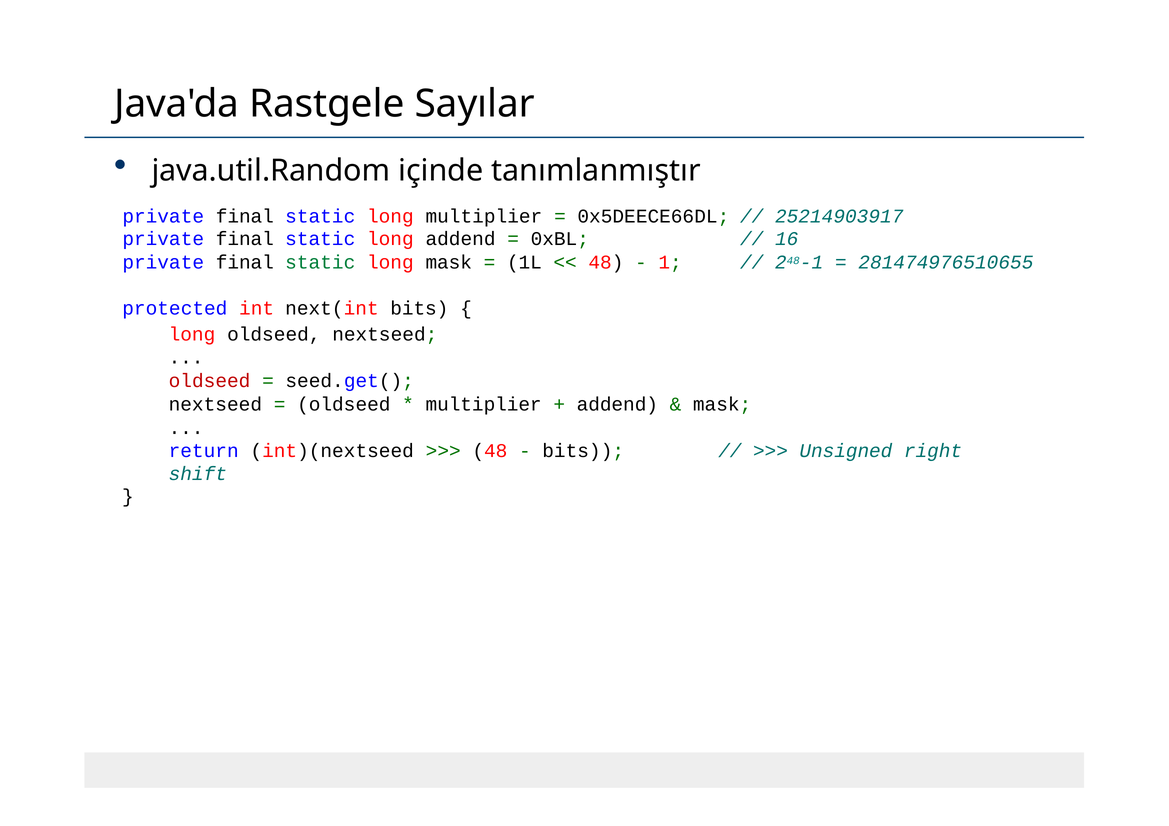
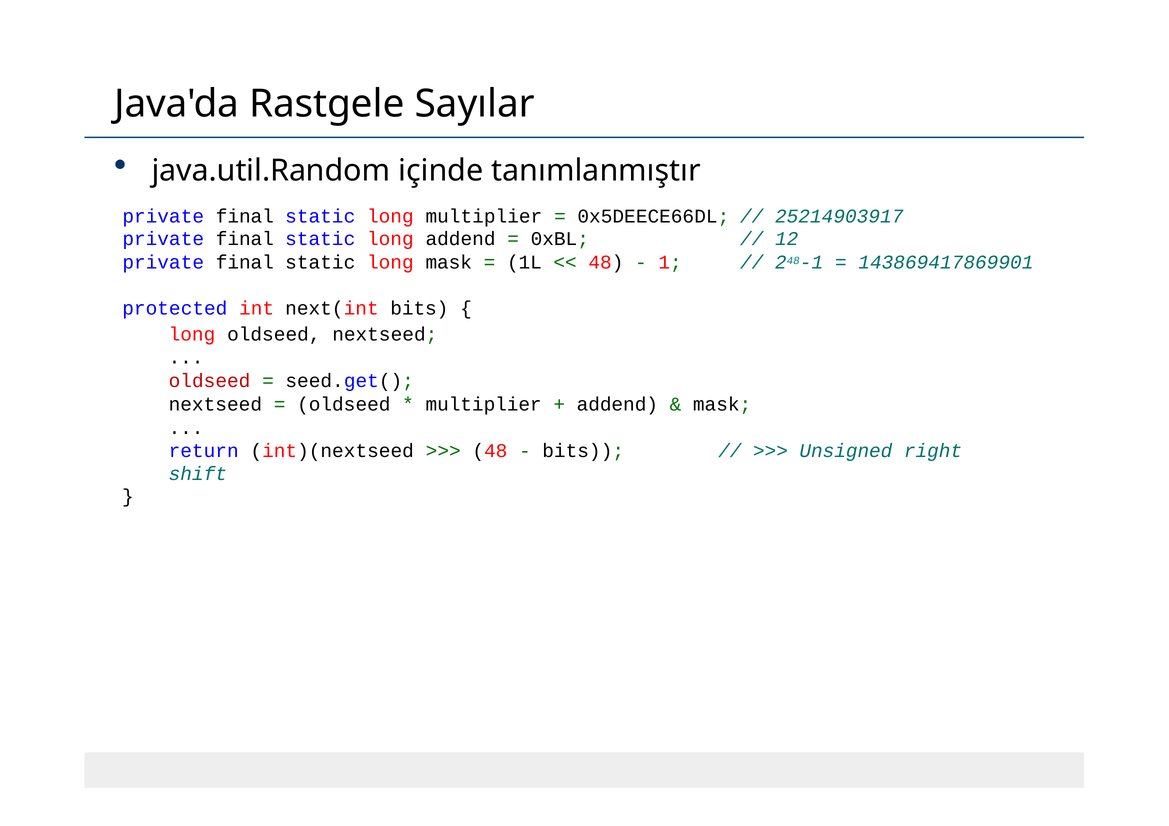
16: 16 -> 12
static at (320, 262) colour: green -> black
281474976510655: 281474976510655 -> 143869417869901
